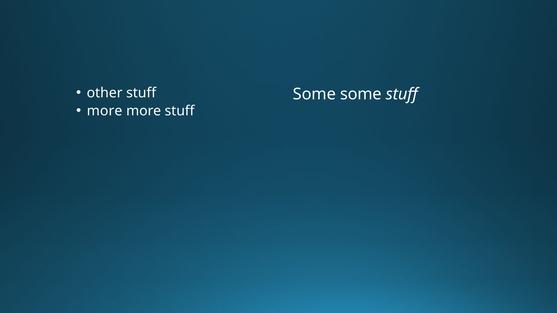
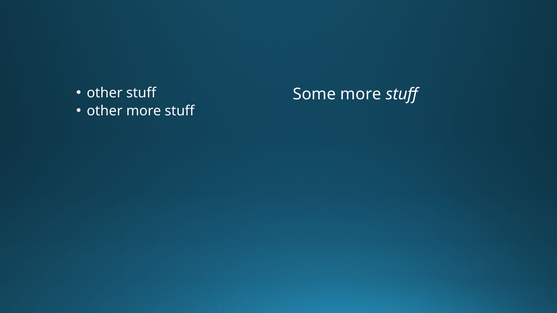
Some some: some -> more
more at (105, 111): more -> other
